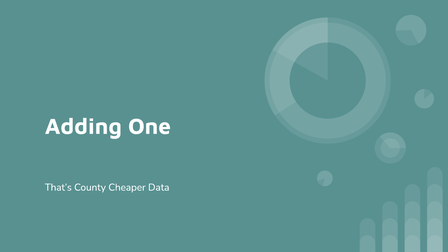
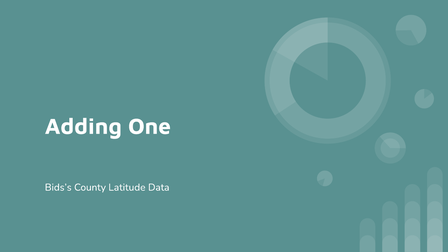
That’s: That’s -> Bids’s
Cheaper: Cheaper -> Latitude
